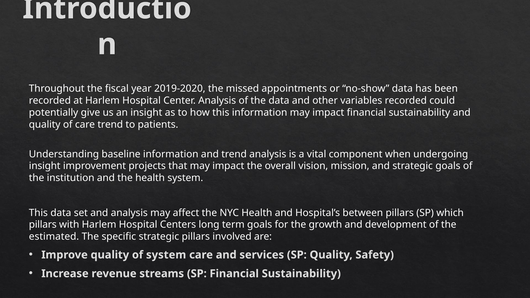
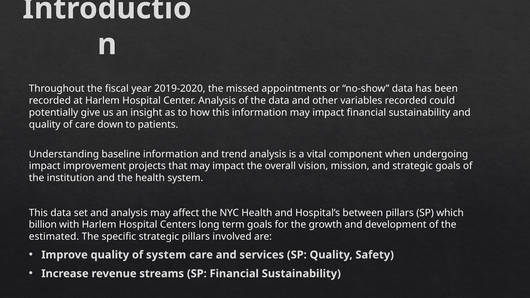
care trend: trend -> down
insight at (45, 166): insight -> impact
pillars at (43, 225): pillars -> billion
